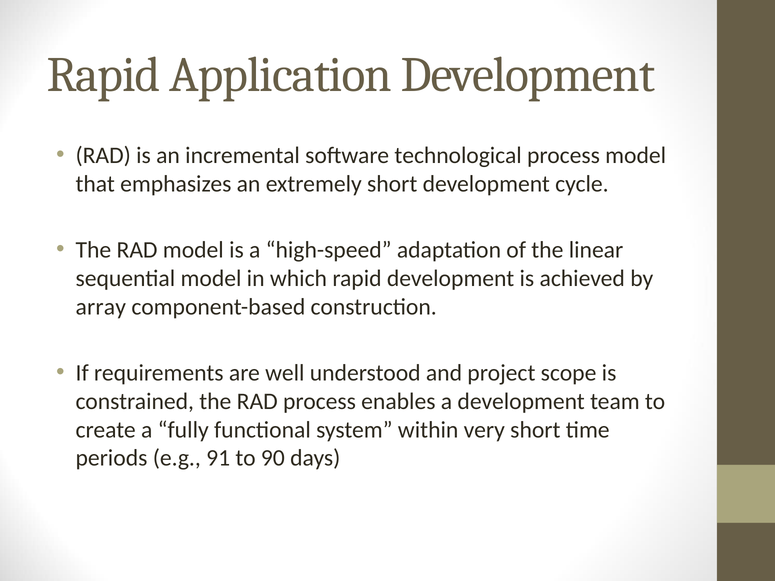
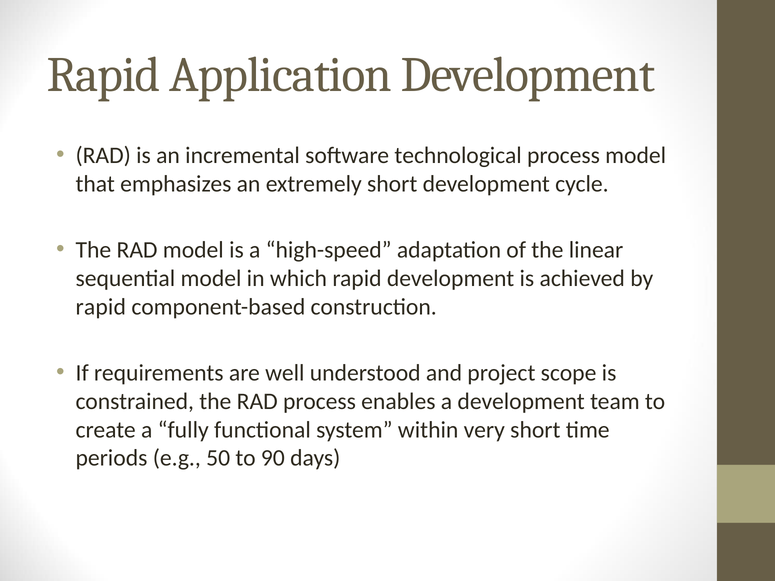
array at (101, 307): array -> rapid
91: 91 -> 50
